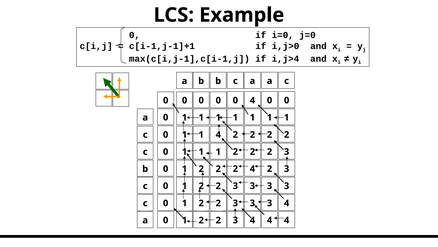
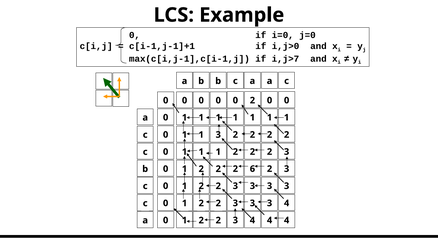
i,j>4: i,j>4 -> i,j>7
0 4: 4 -> 2
1 4: 4 -> 3
2 4: 4 -> 6
